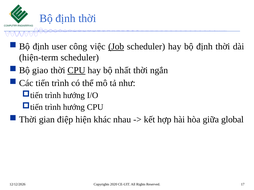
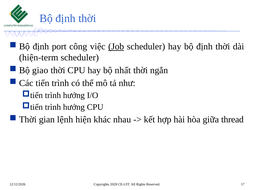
user: user -> port
CPU at (76, 70) underline: present -> none
điệp: điệp -> lệnh
global: global -> thread
